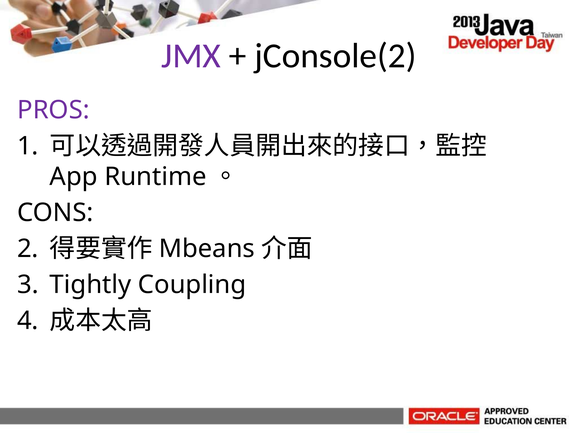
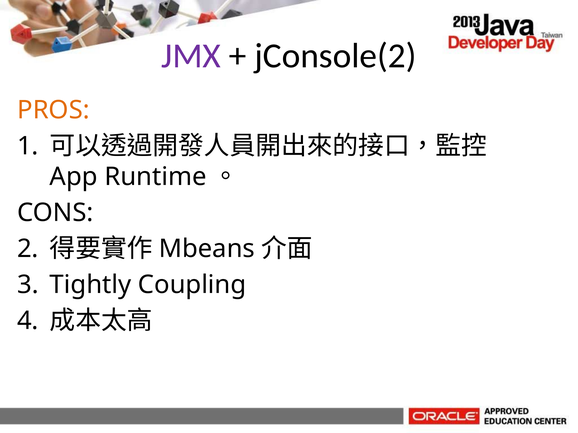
PROS colour: purple -> orange
